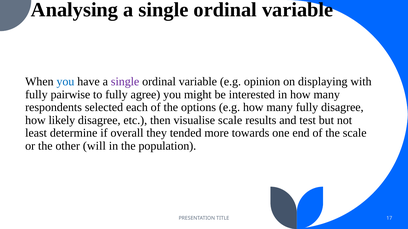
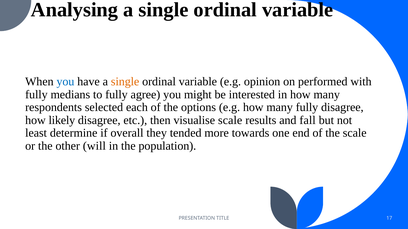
single at (125, 82) colour: purple -> orange
displaying: displaying -> performed
pairwise: pairwise -> medians
test: test -> fall
